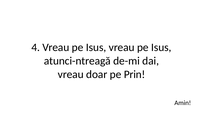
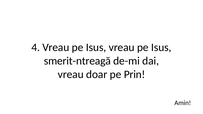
atunci-ntreagă: atunci-ntreagă -> smerit-ntreagă
